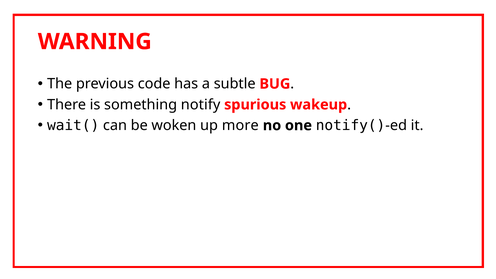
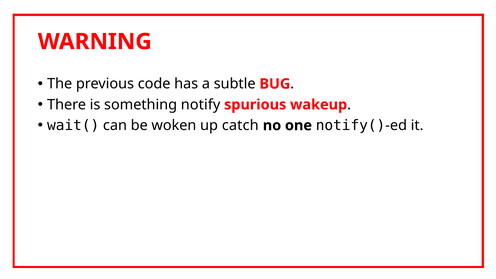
more: more -> catch
